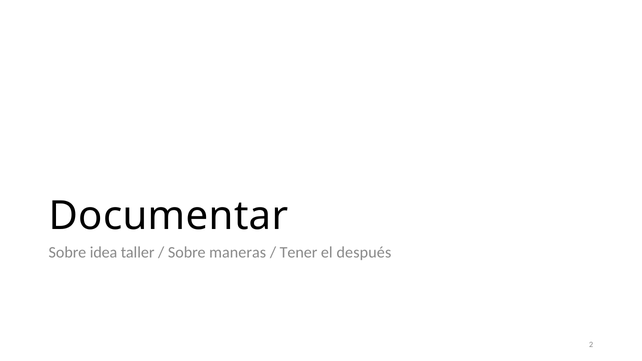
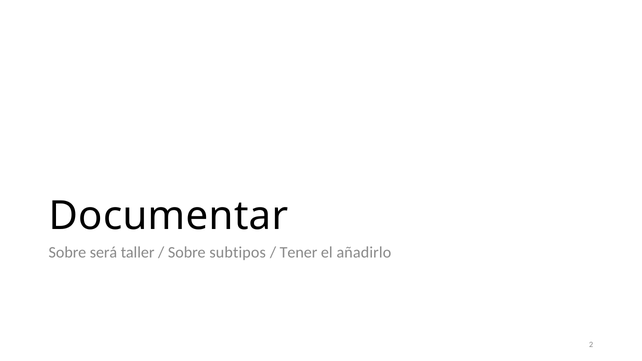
idea: idea -> será
maneras: maneras -> subtipos
después: después -> añadirlo
